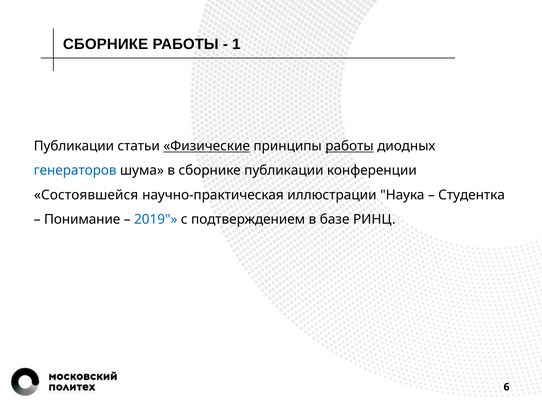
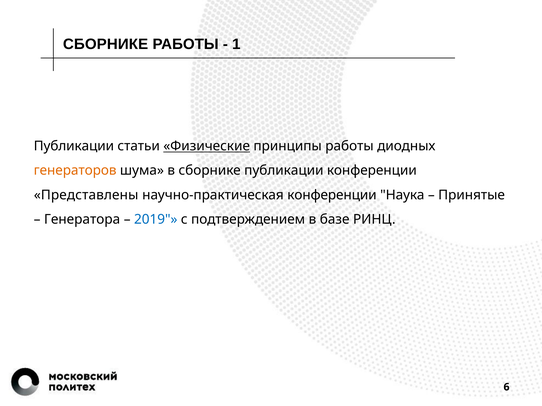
работы at (349, 146) underline: present -> none
генераторов colour: blue -> orange
Состоявшейся: Состоявшейся -> Представлены
научно-практическая иллюстрации: иллюстрации -> конференции
Студентка: Студентка -> Принятые
Понимание: Понимание -> Генератора
